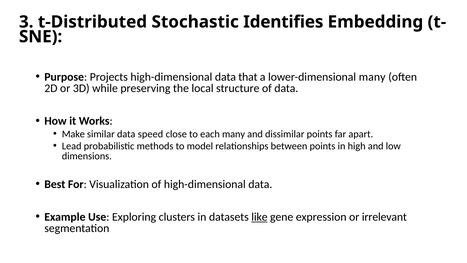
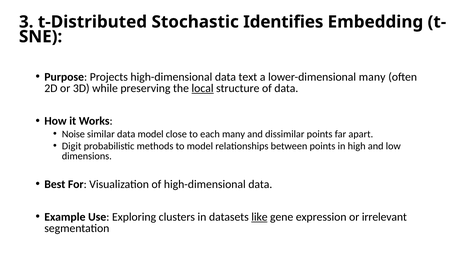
that: that -> text
local underline: none -> present
Make: Make -> Noise
data speed: speed -> model
Lead: Lead -> Digit
